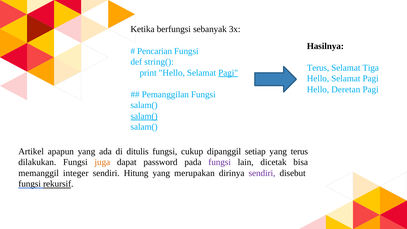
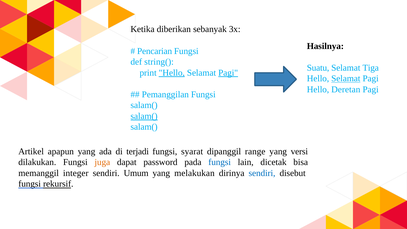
berfungsi: berfungsi -> diberikan
Terus at (318, 68): Terus -> Suatu
Hello at (172, 73) underline: none -> present
Selamat at (346, 79) underline: none -> present
ditulis: ditulis -> terjadi
cukup: cukup -> syarat
setiap: setiap -> range
yang terus: terus -> versi
fungsi at (220, 162) colour: purple -> blue
Hitung: Hitung -> Umum
merupakan: merupakan -> melakukan
sendiri at (262, 173) colour: purple -> blue
